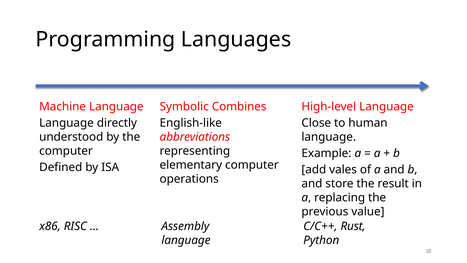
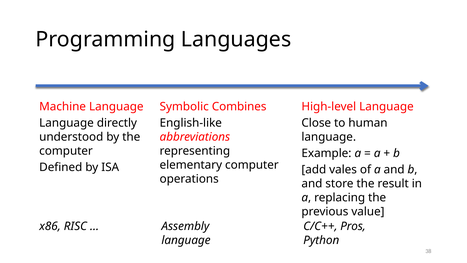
Rust: Rust -> Pros
